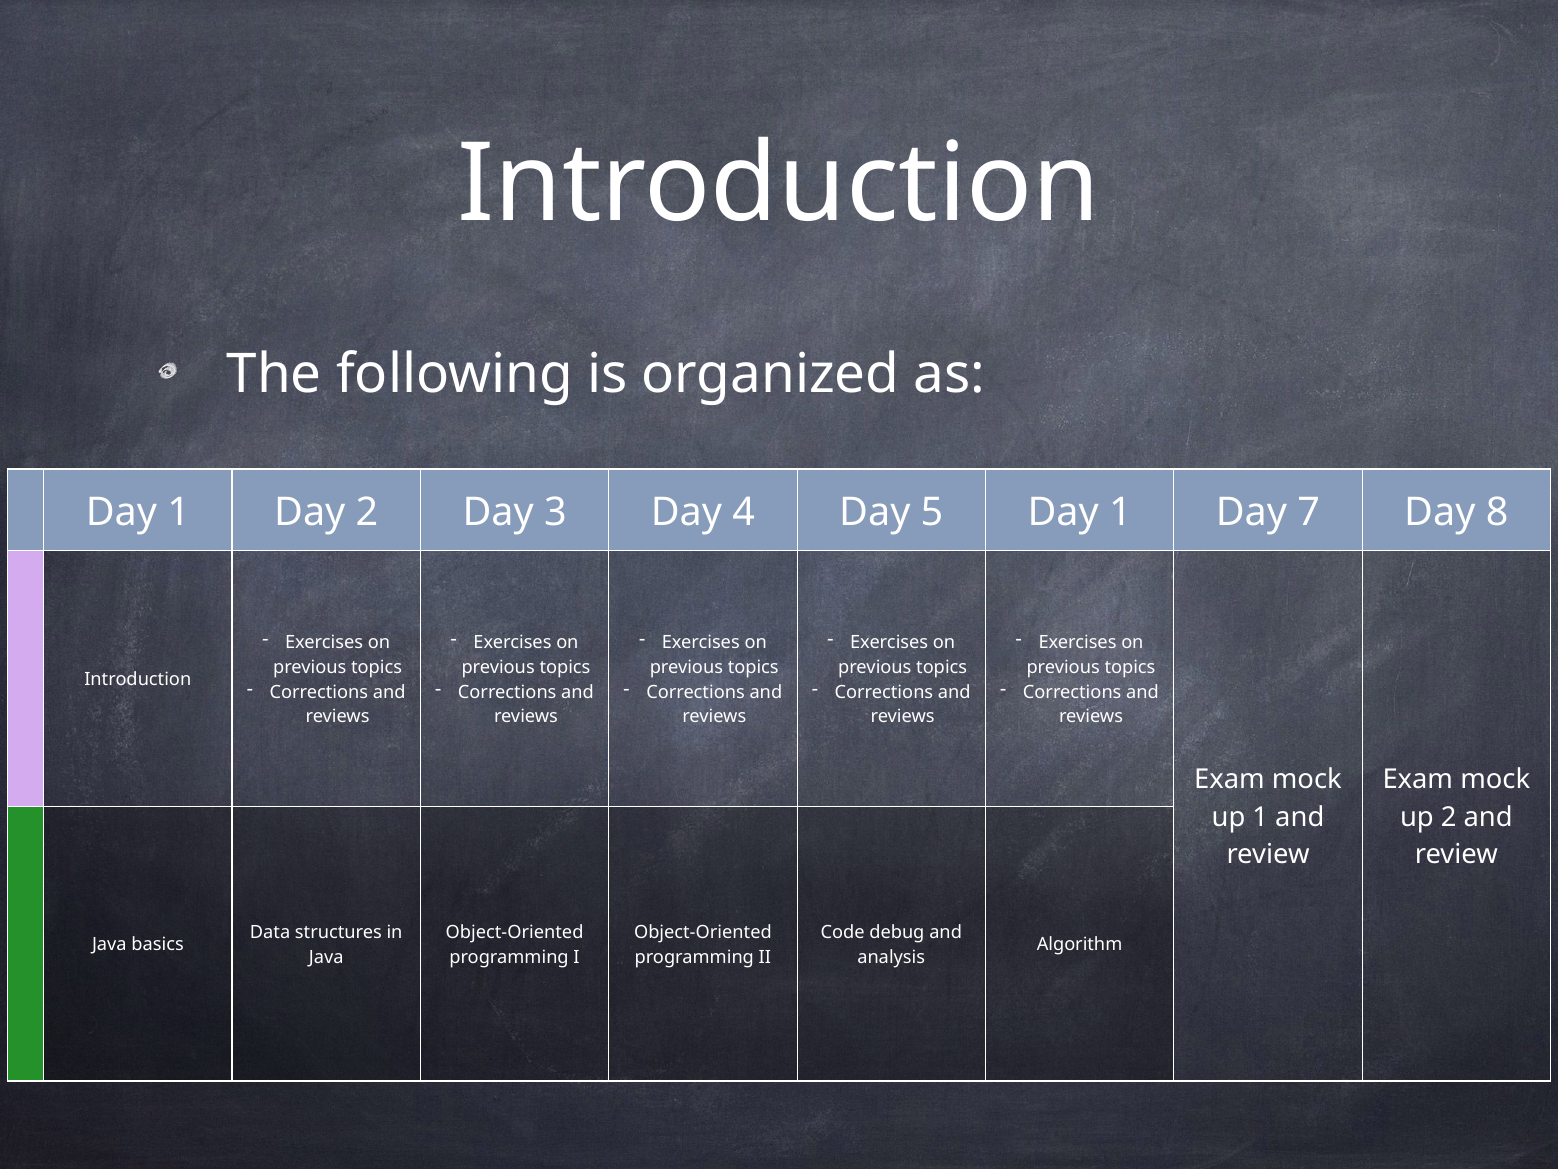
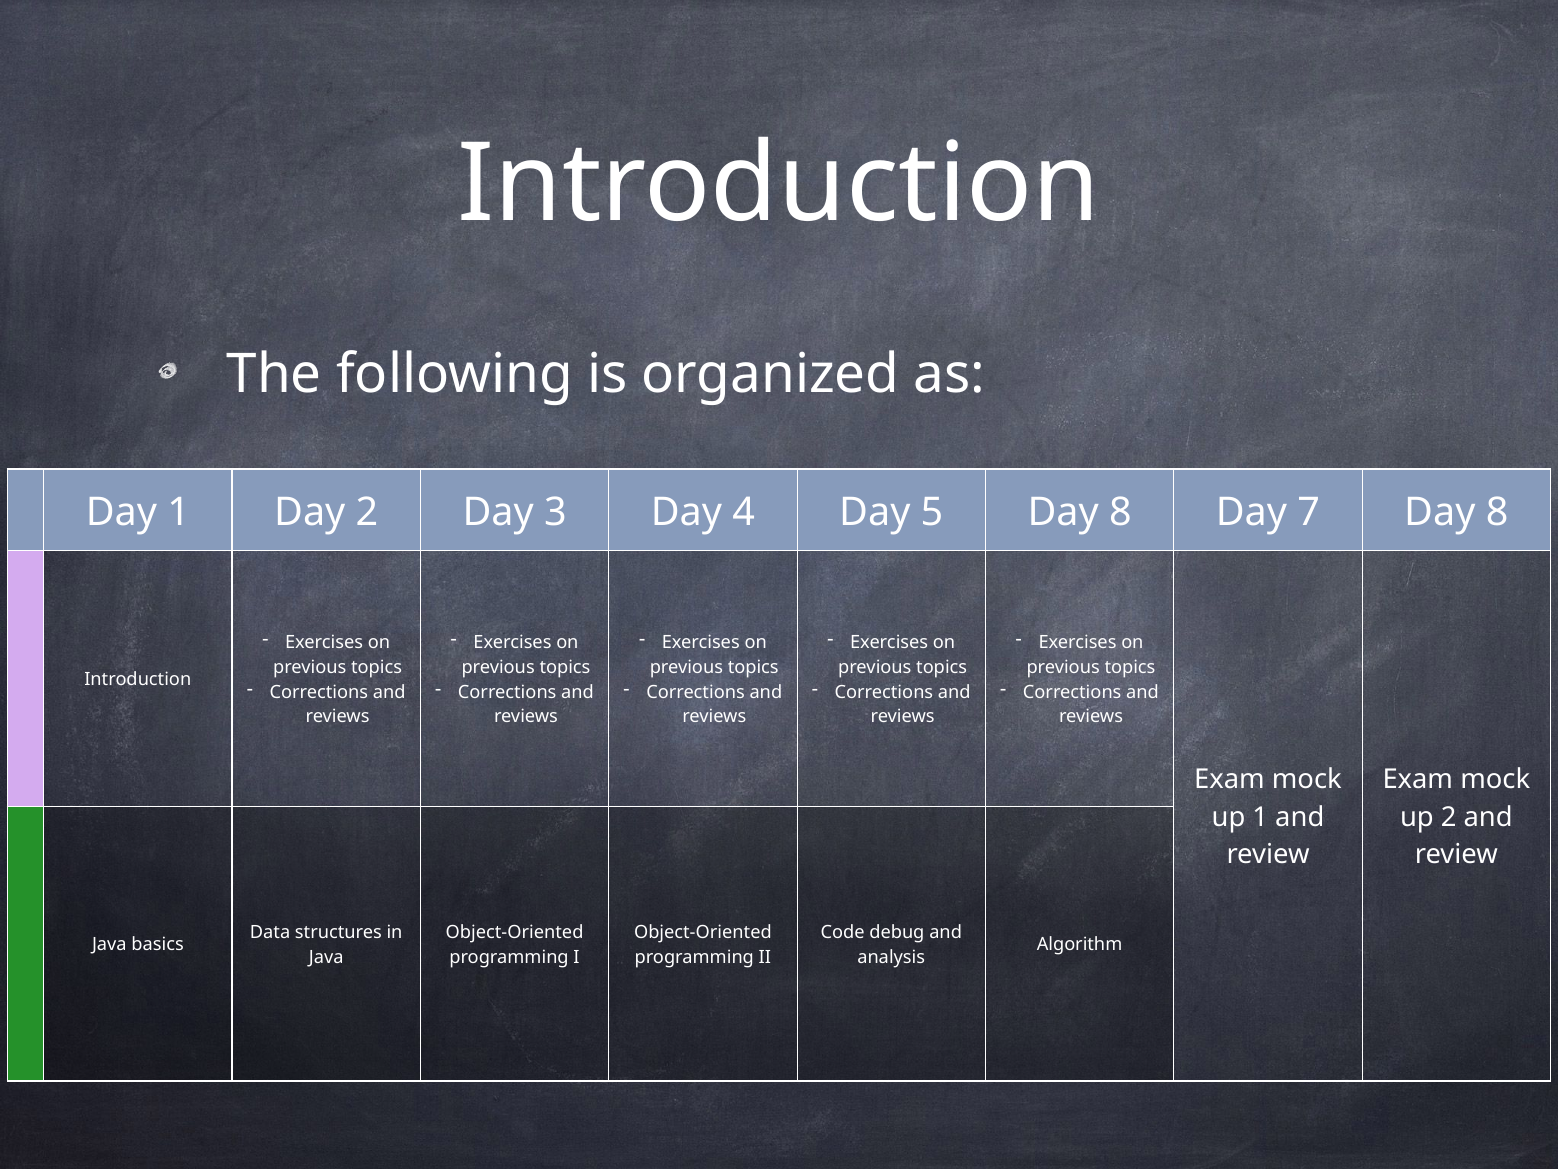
5 Day 1: 1 -> 8
